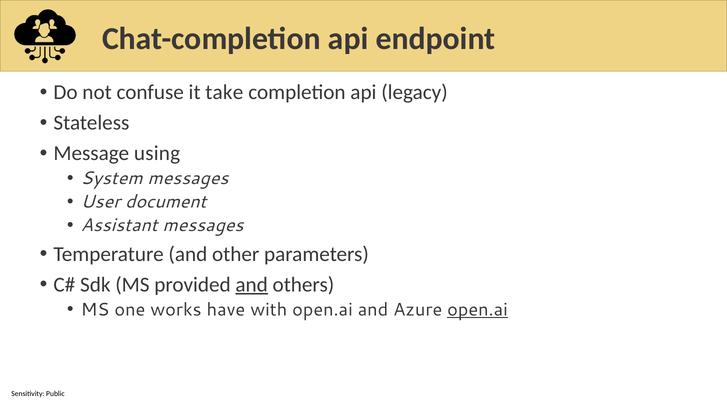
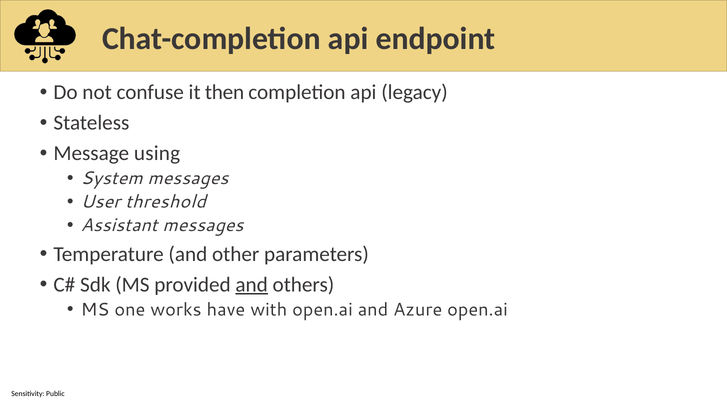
take: take -> then
document: document -> threshold
open.ai at (478, 310) underline: present -> none
